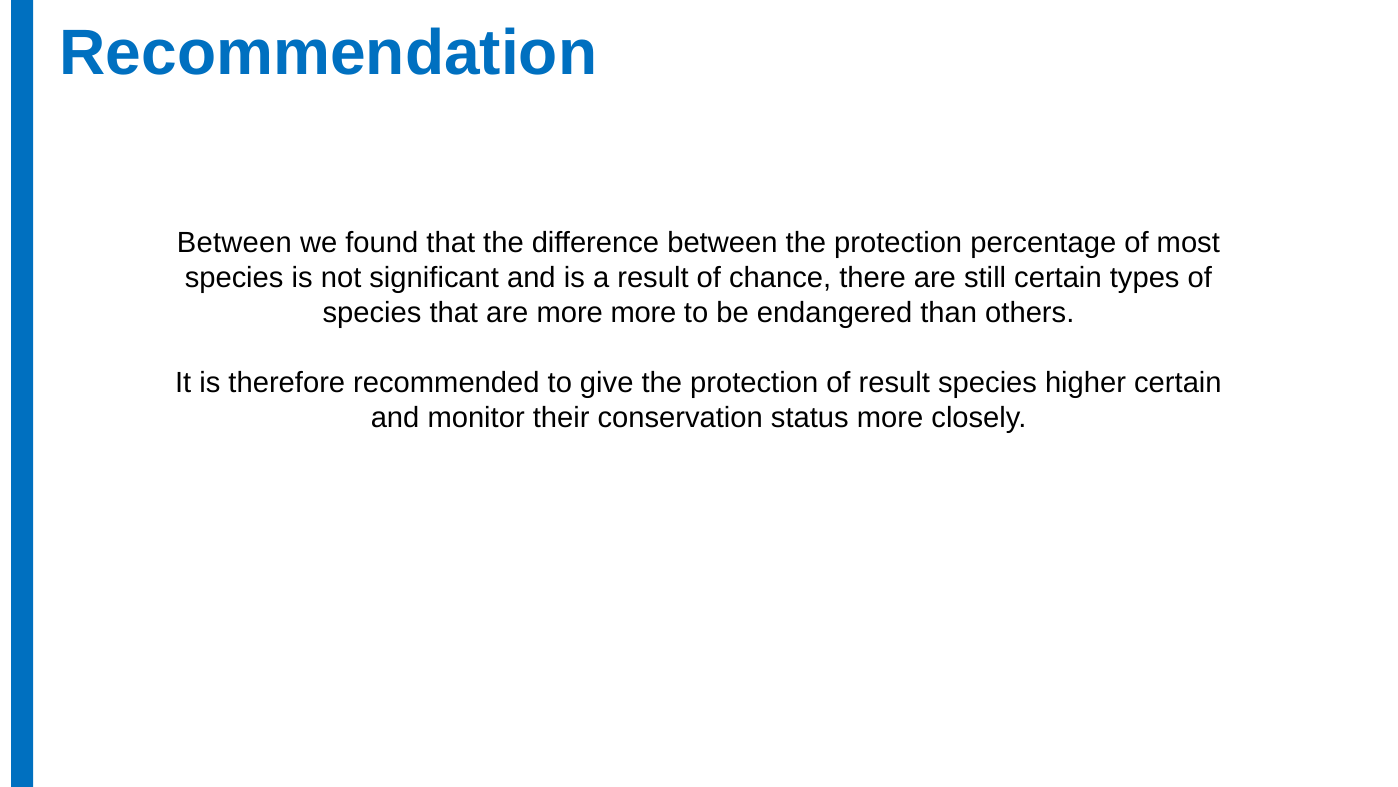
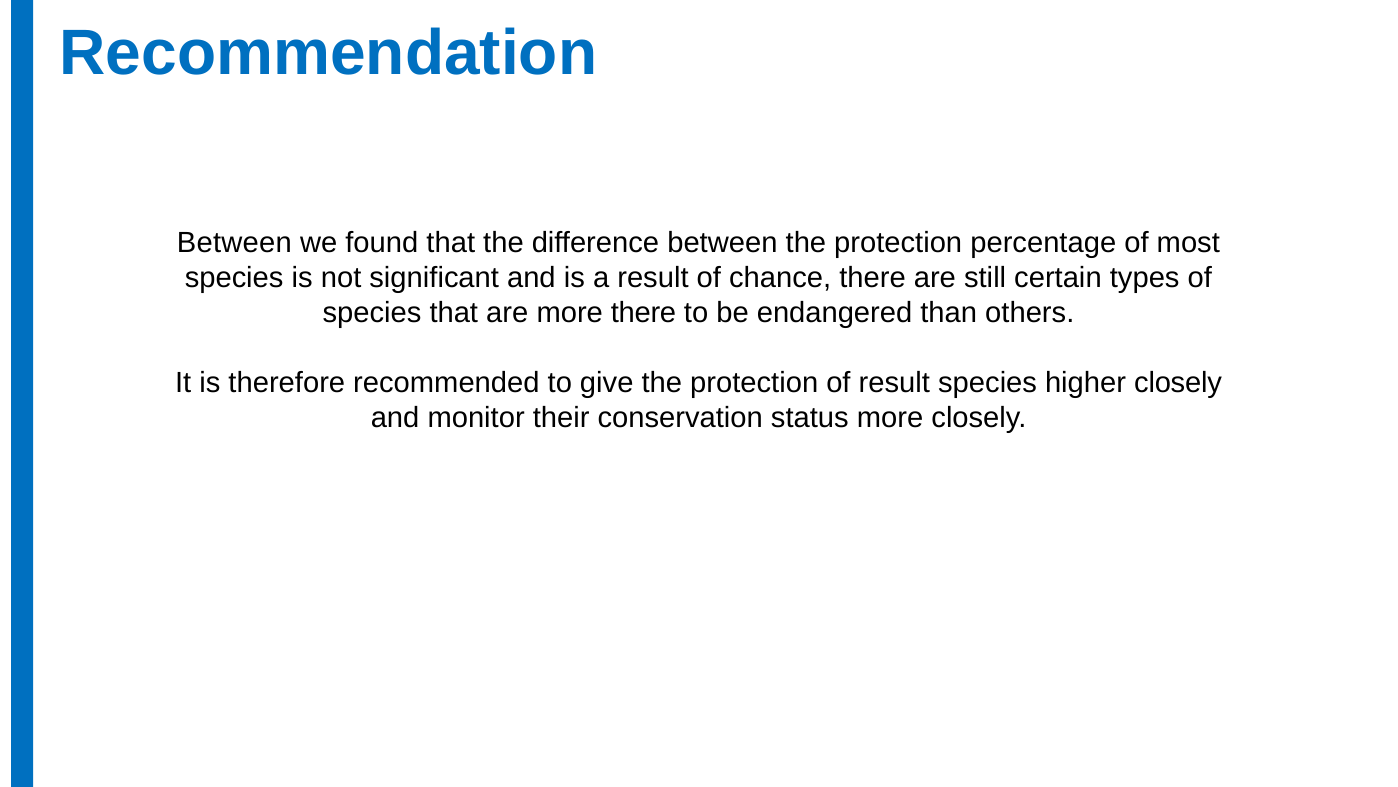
more more: more -> there
higher certain: certain -> closely
